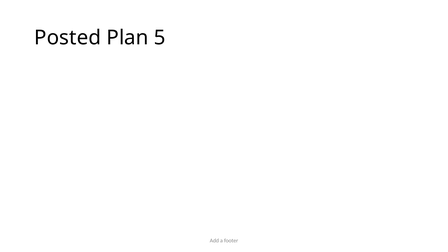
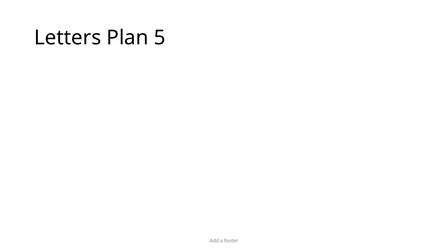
Posted: Posted -> Letters
